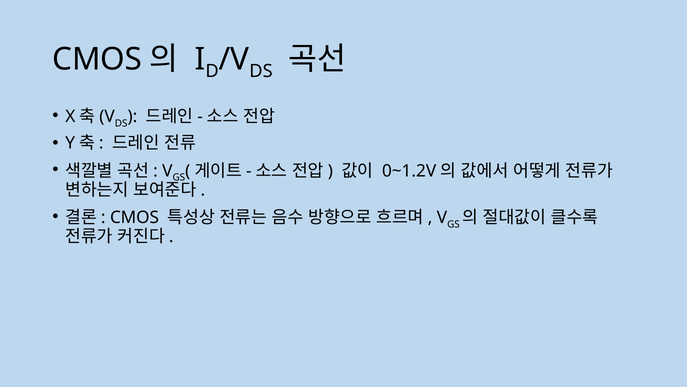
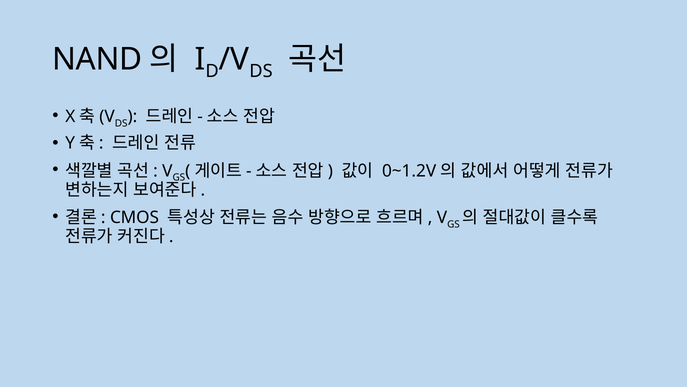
CMOS at (97, 59): CMOS -> NAND
